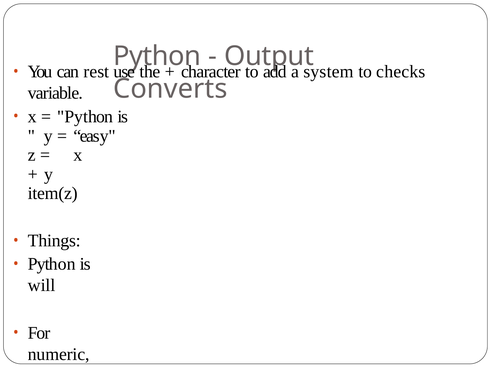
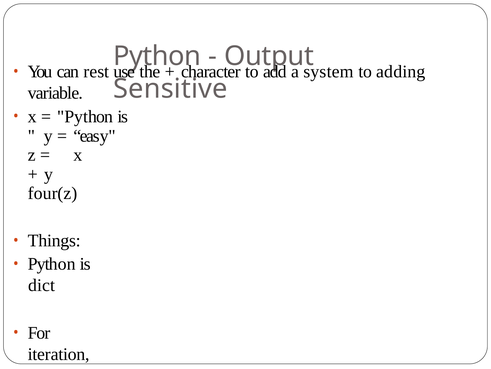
checks: checks -> adding
Converts: Converts -> Sensitive
item(z: item(z -> four(z
will: will -> dict
numeric: numeric -> iteration
